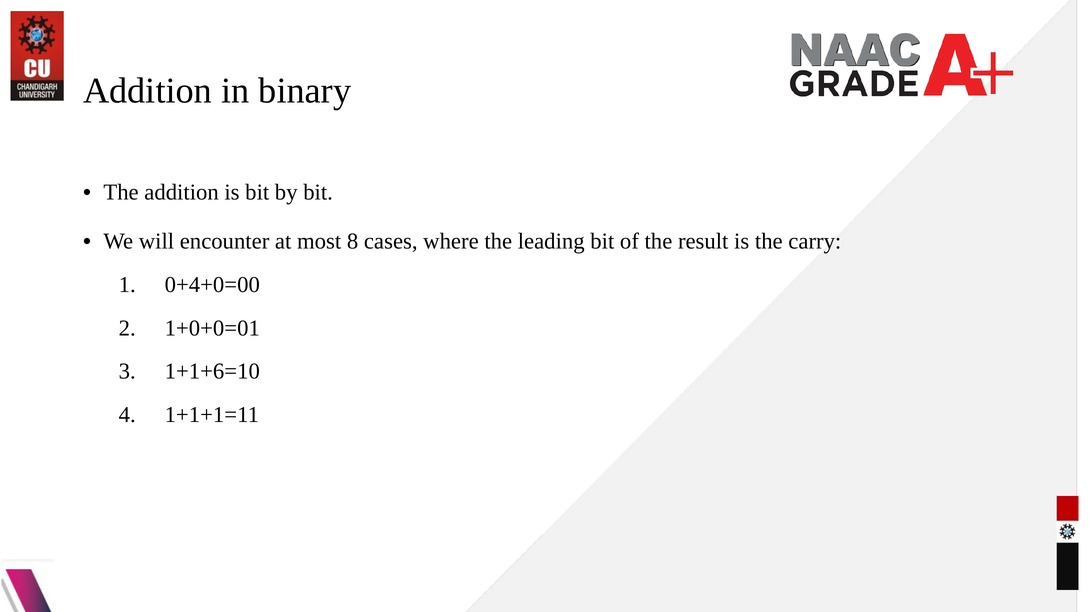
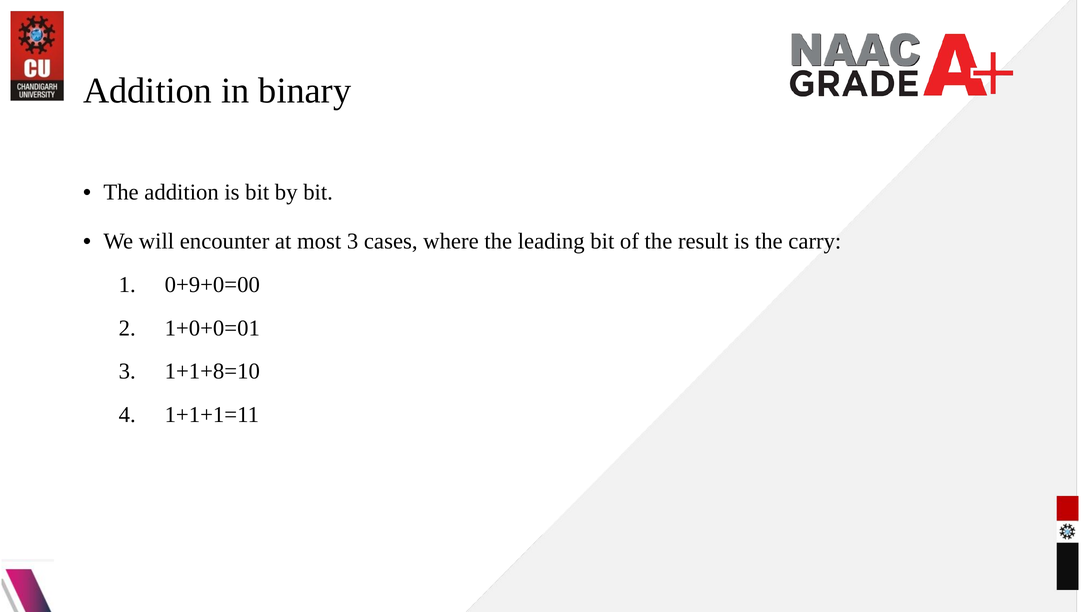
most 8: 8 -> 3
0+4+0=00: 0+4+0=00 -> 0+9+0=00
1+1+6=10: 1+1+6=10 -> 1+1+8=10
